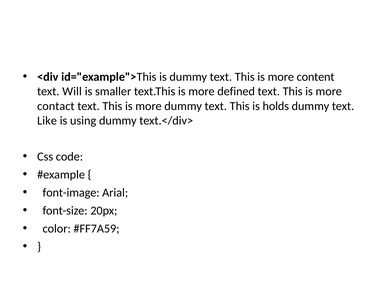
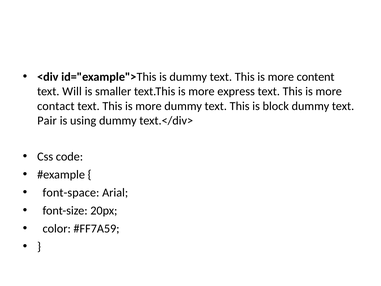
defined: defined -> express
holds: holds -> block
Like: Like -> Pair
font-image: font-image -> font-space
